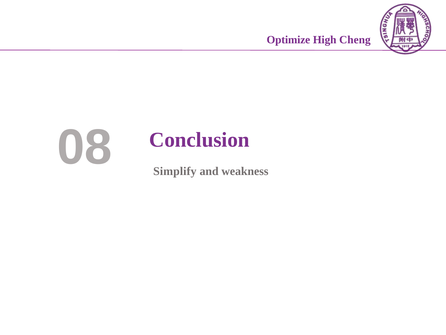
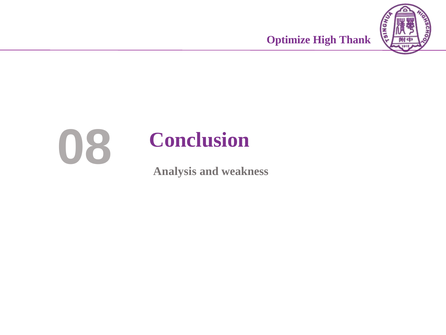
Cheng: Cheng -> Thank
Simplify: Simplify -> Analysis
